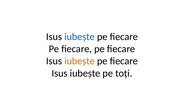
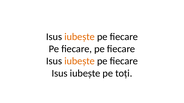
iubește at (80, 37) colour: blue -> orange
